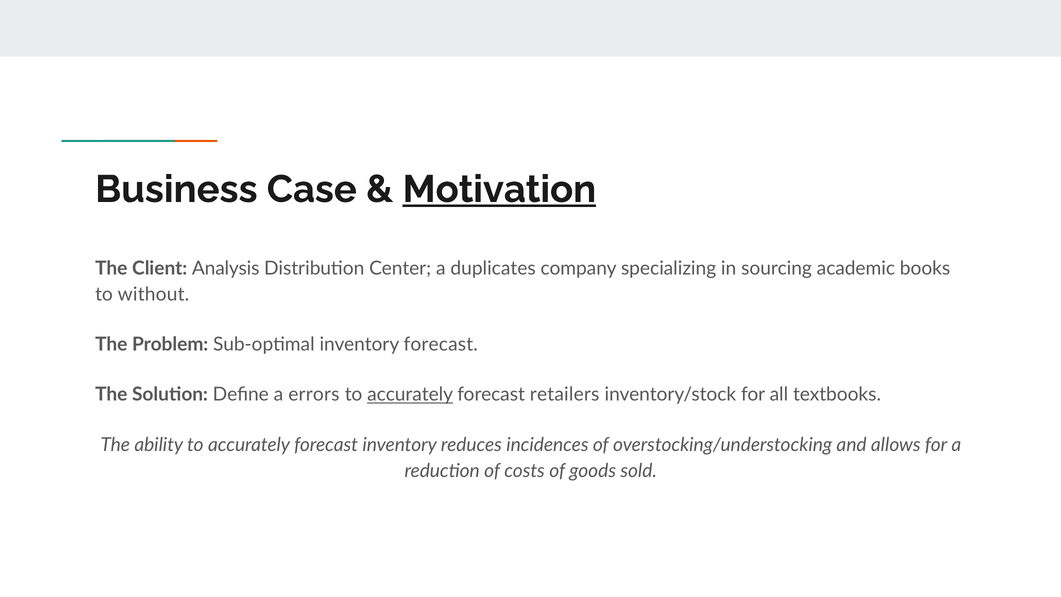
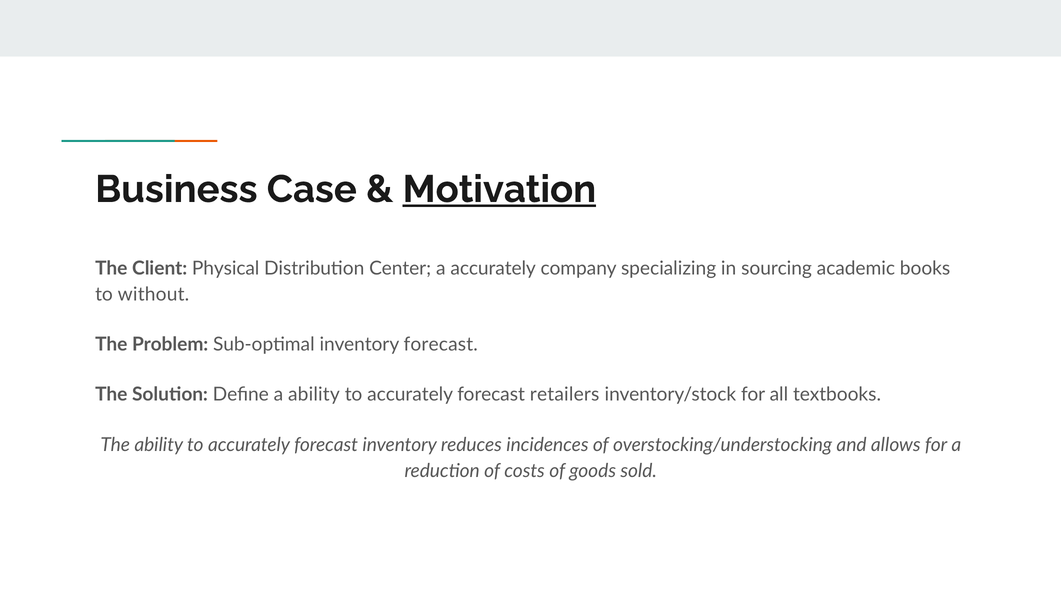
Analysis: Analysis -> Physical
a duplicates: duplicates -> accurately
a errors: errors -> ability
accurately at (410, 395) underline: present -> none
